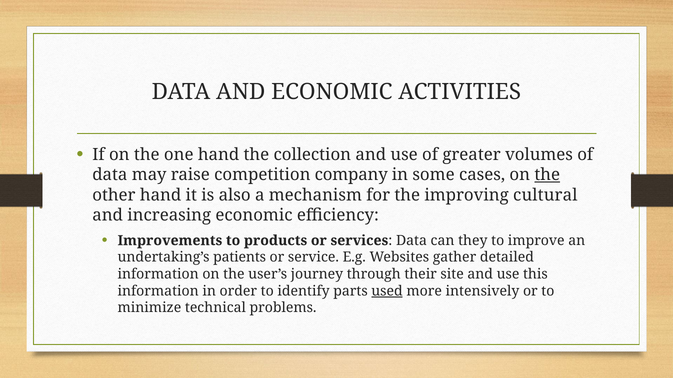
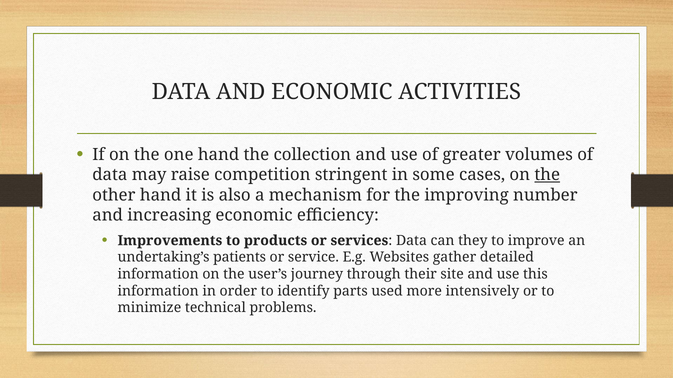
company: company -> stringent
cultural: cultural -> number
used underline: present -> none
